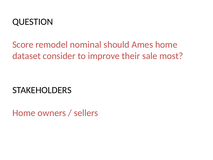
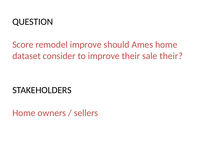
remodel nominal: nominal -> improve
sale most: most -> their
